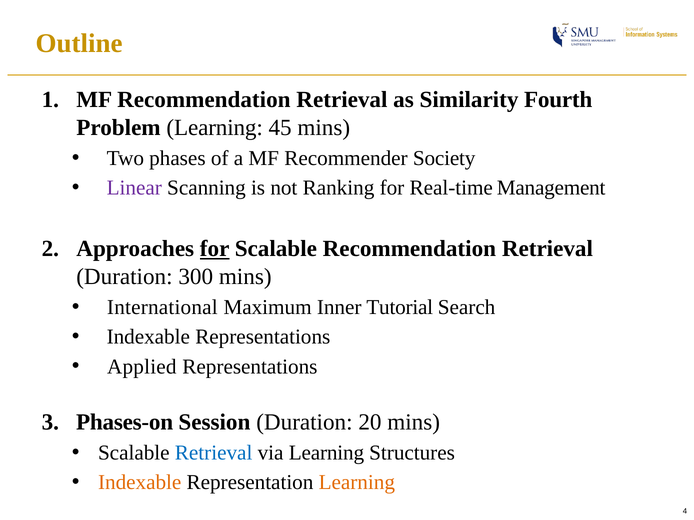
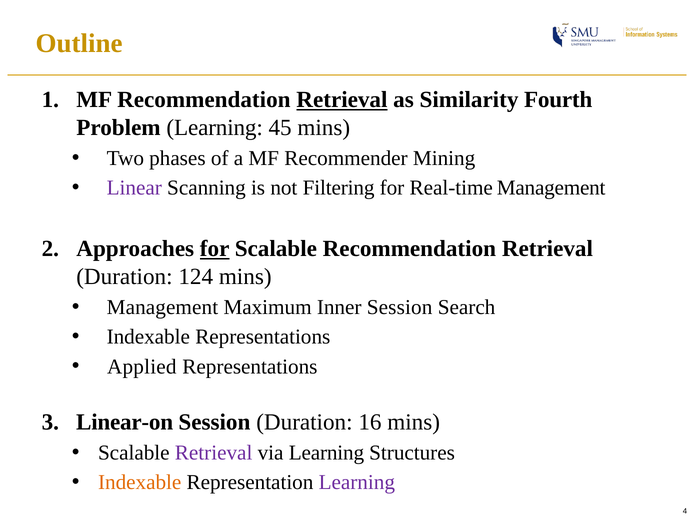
Retrieval at (342, 100) underline: none -> present
Society: Society -> Mining
Ranking: Ranking -> Filtering
300: 300 -> 124
International at (162, 308): International -> Management
Inner Tutorial: Tutorial -> Session
Phases-on: Phases-on -> Linear-on
20: 20 -> 16
Retrieval at (214, 453) colour: blue -> purple
Learning at (357, 483) colour: orange -> purple
